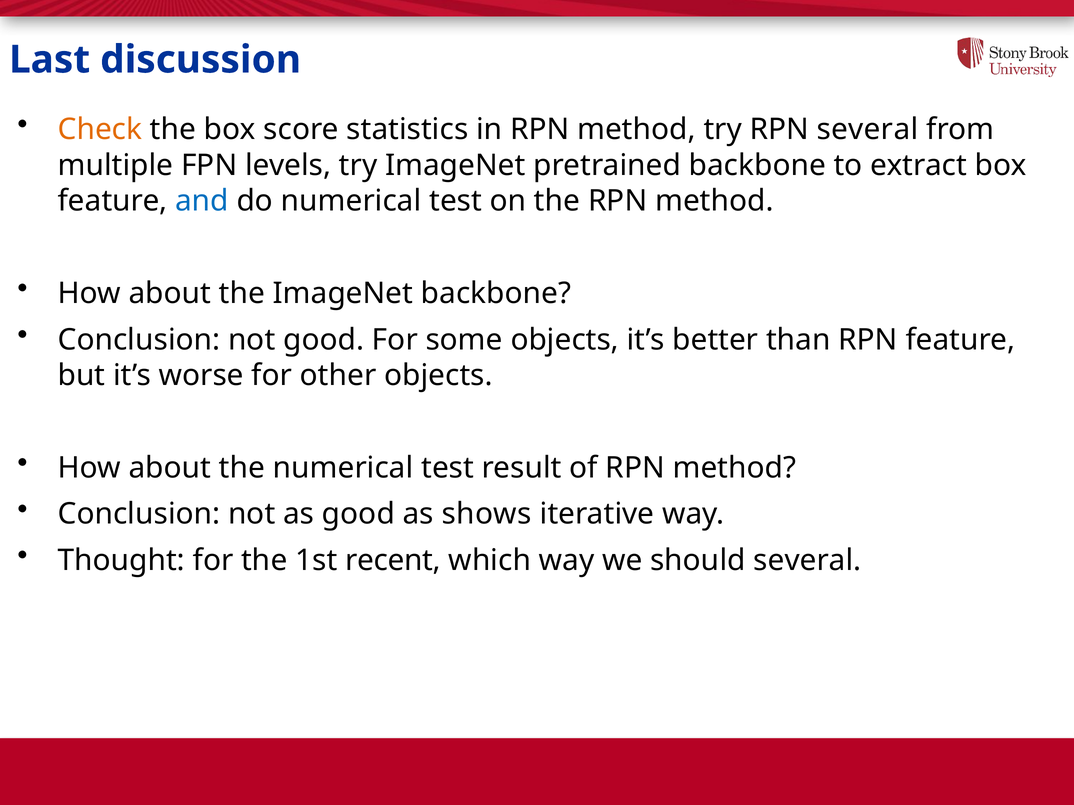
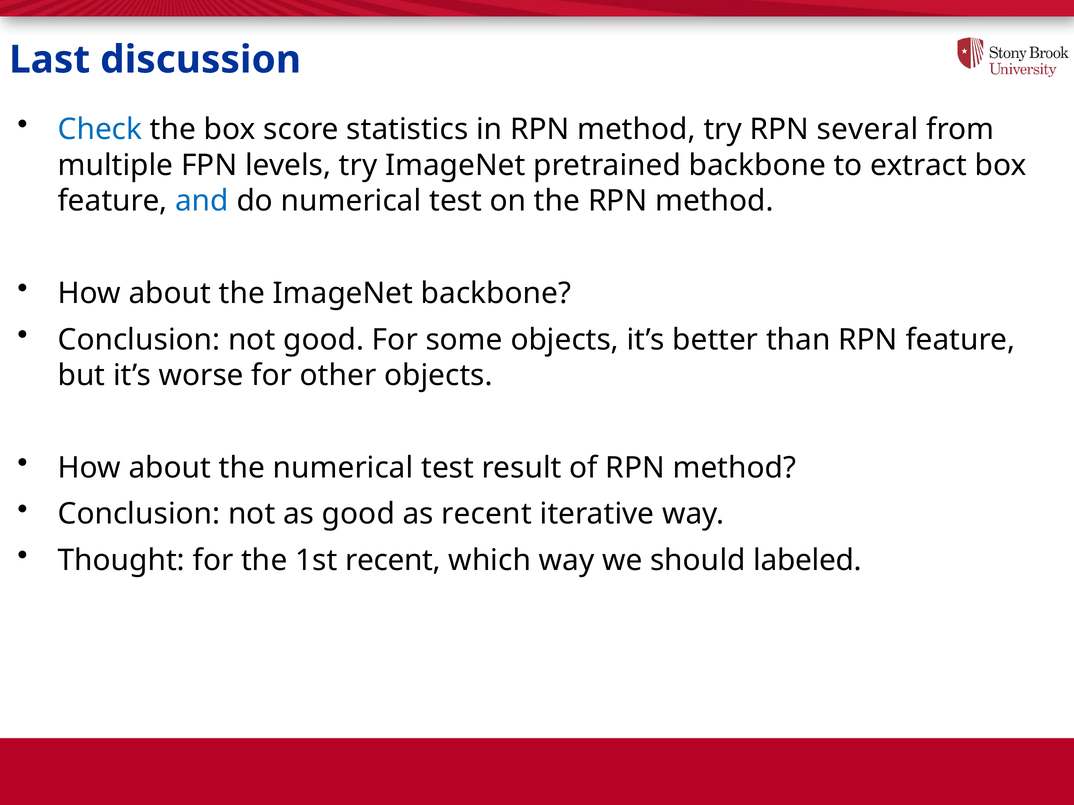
Check colour: orange -> blue
as shows: shows -> recent
should several: several -> labeled
